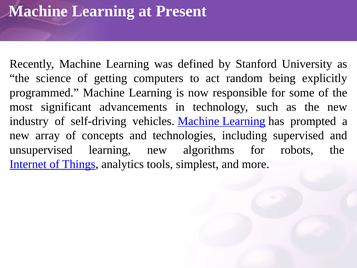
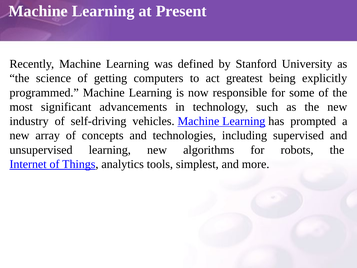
random: random -> greatest
